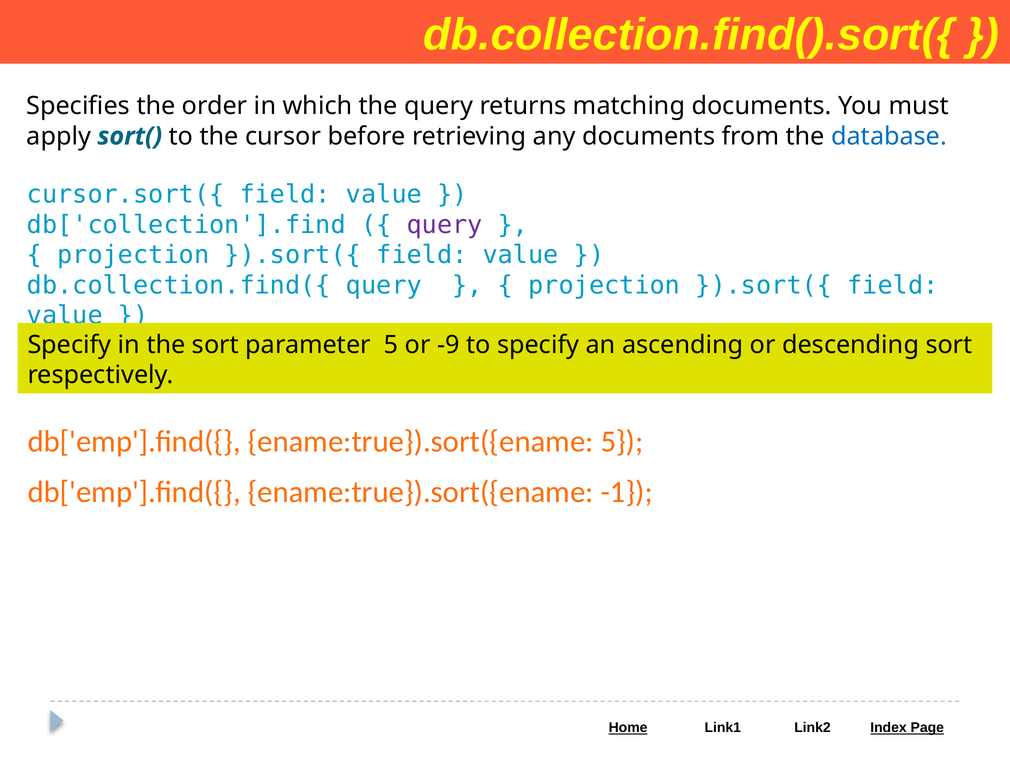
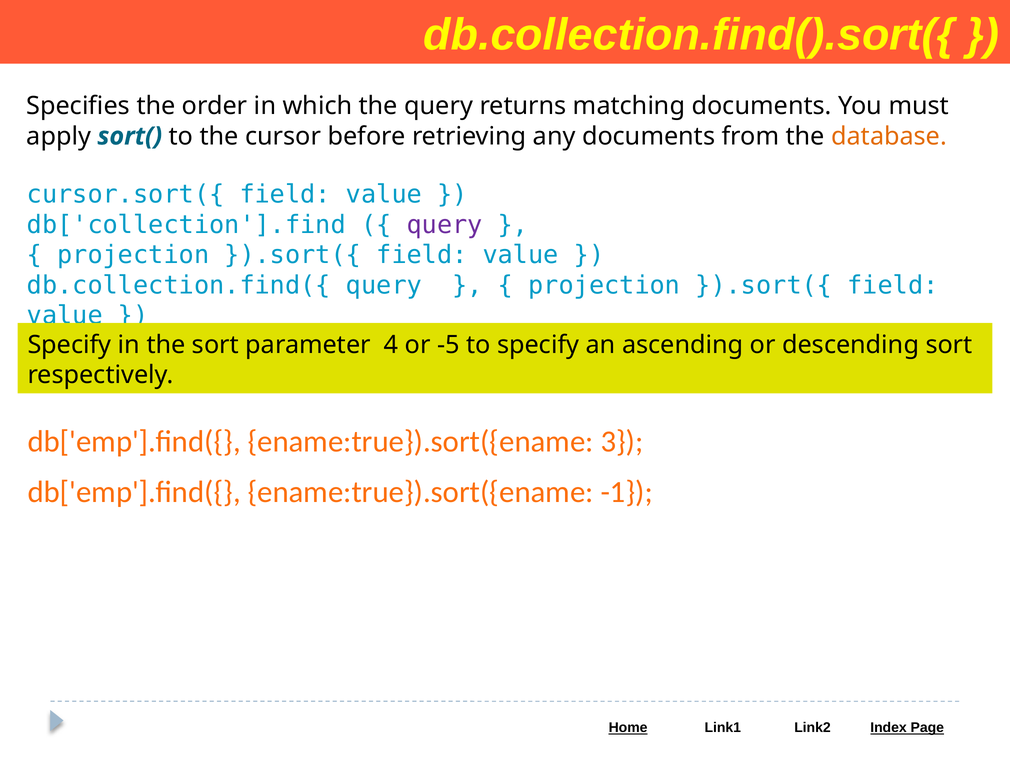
database colour: blue -> orange
parameter 5: 5 -> 4
-9: -9 -> -5
ename:true}).sort({ename 5: 5 -> 3
